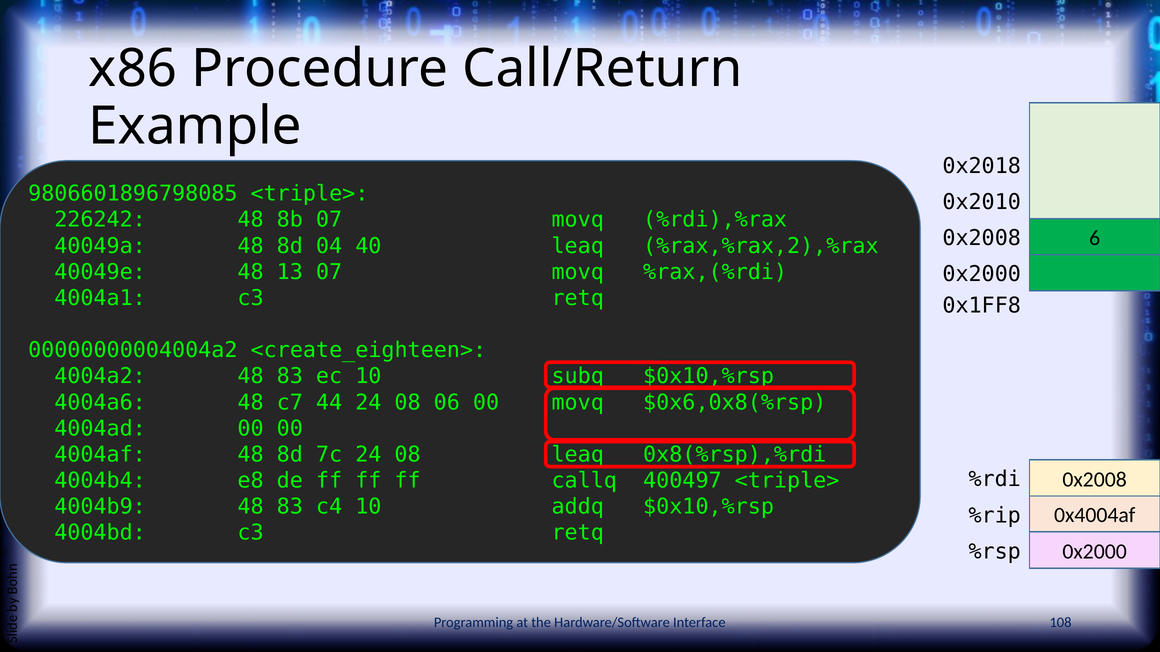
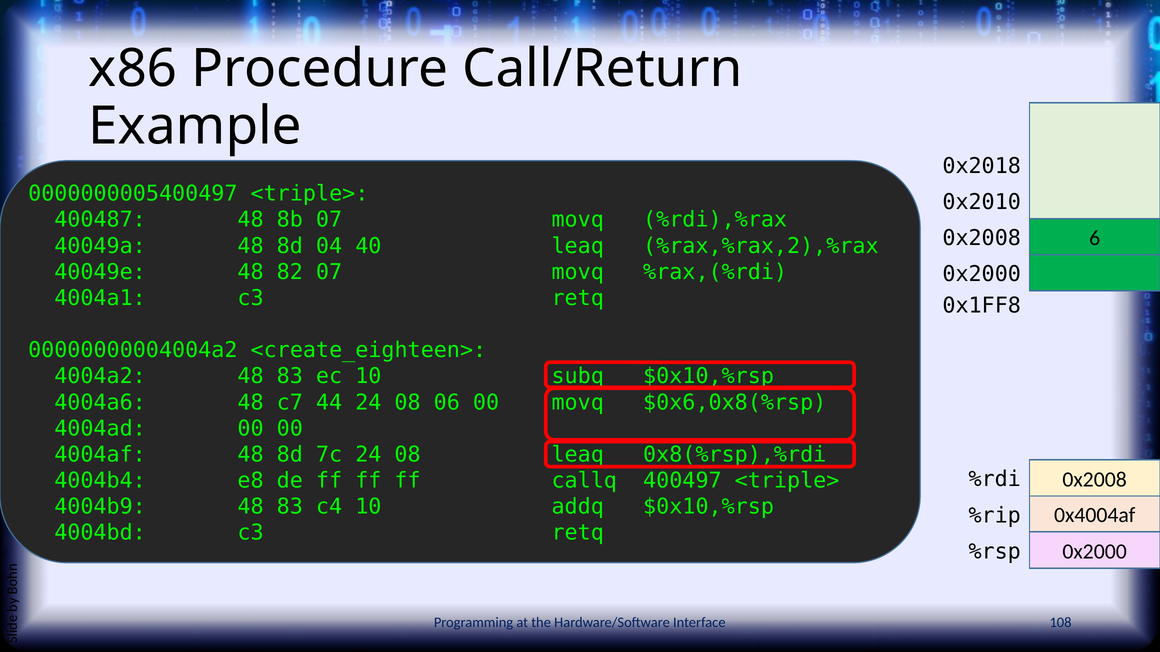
9806601896798085: 9806601896798085 -> 0000000005400497
226242: 226242 -> 400487
13: 13 -> 82
